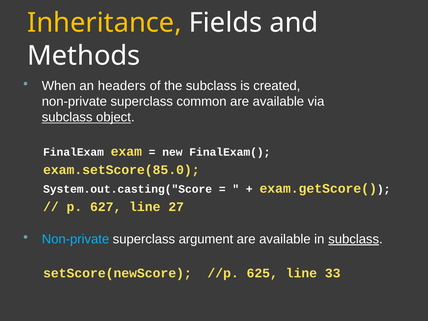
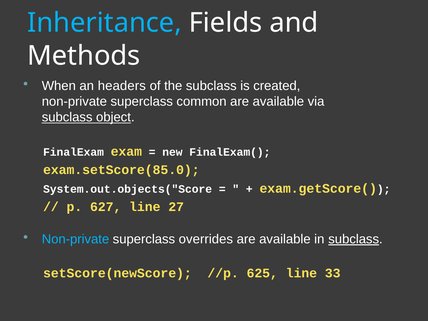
Inheritance colour: yellow -> light blue
System.out.casting("Score: System.out.casting("Score -> System.out.objects("Score
argument: argument -> overrides
